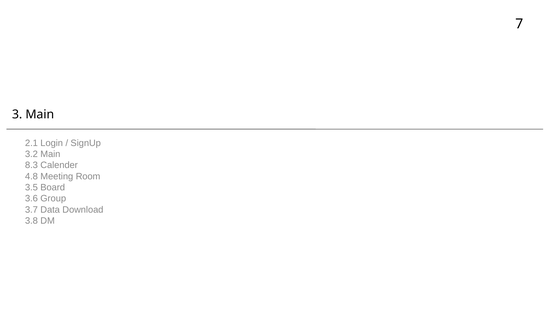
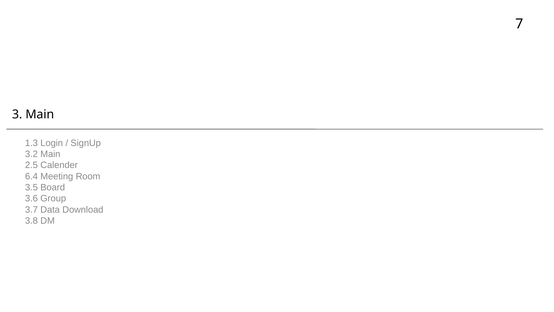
2.1: 2.1 -> 1.3
8.3: 8.3 -> 2.5
4.8: 4.8 -> 6.4
